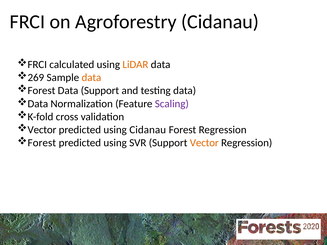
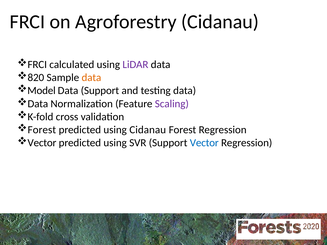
LiDAR colour: orange -> purple
269: 269 -> 820
Forest at (41, 91): Forest -> Model
Vector at (42, 130): Vector -> Forest
Forest at (42, 143): Forest -> Vector
Vector at (204, 143) colour: orange -> blue
